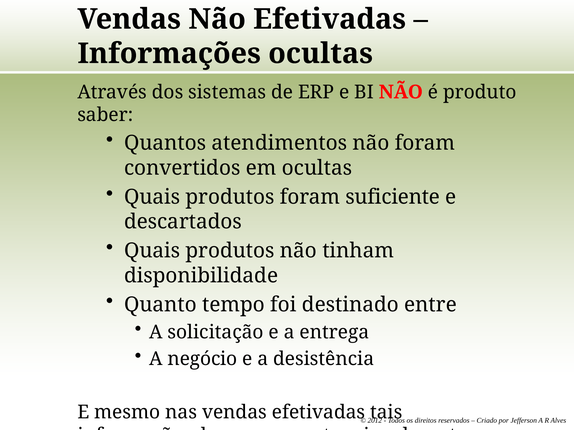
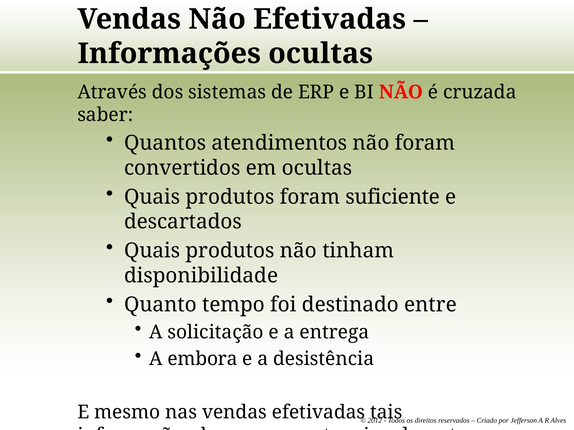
produto: produto -> cruzada
negócio: negócio -> embora
